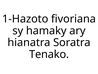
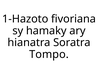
Tenako: Tenako -> Tompo
